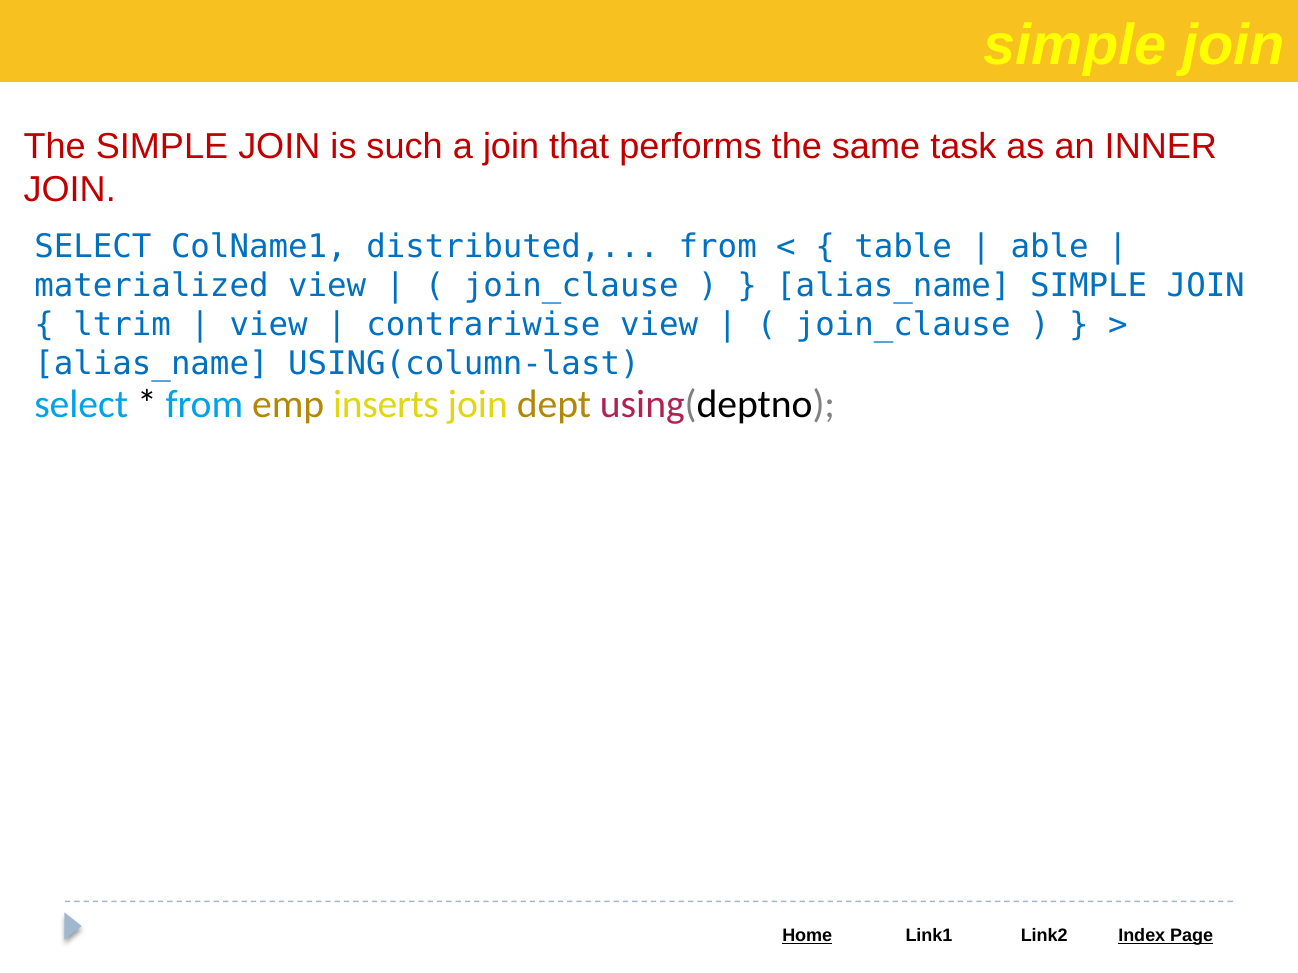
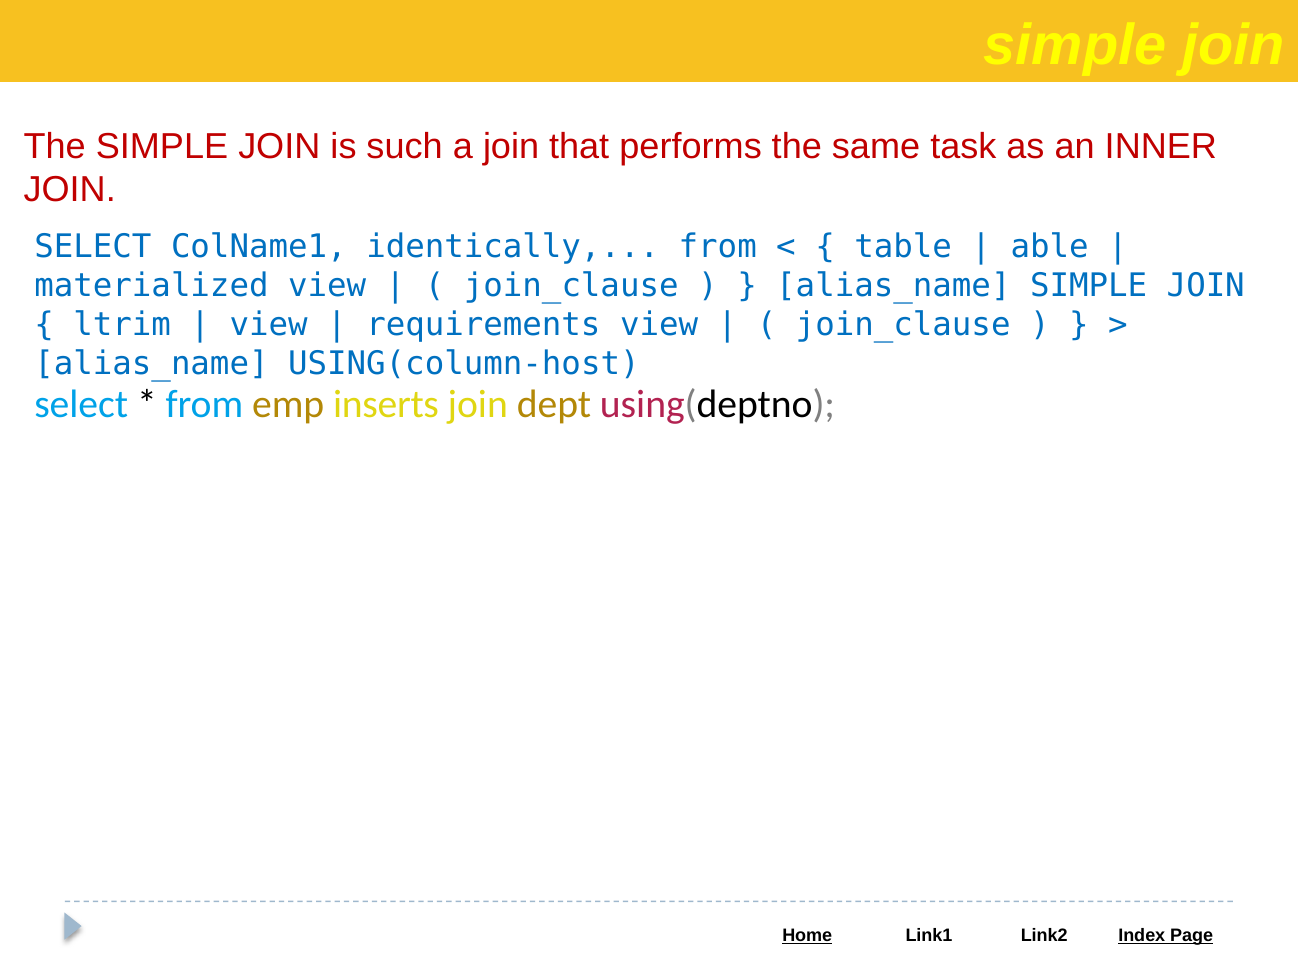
distributed: distributed -> identically
contrariwise: contrariwise -> requirements
USING(column-last: USING(column-last -> USING(column-host
